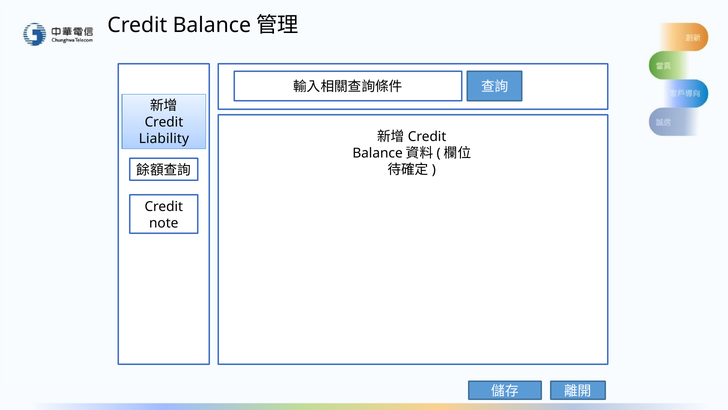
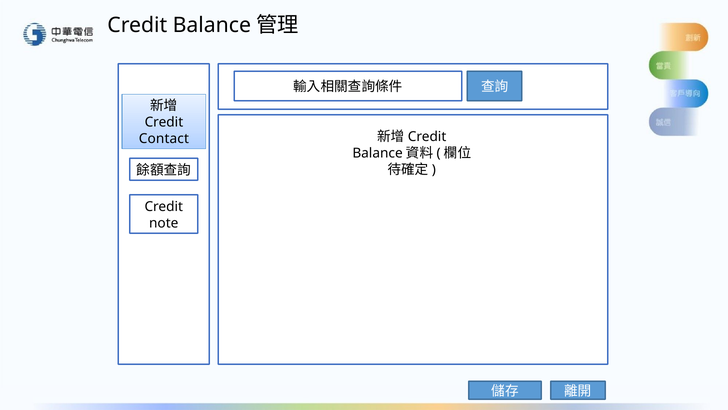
Liability: Liability -> Contact
